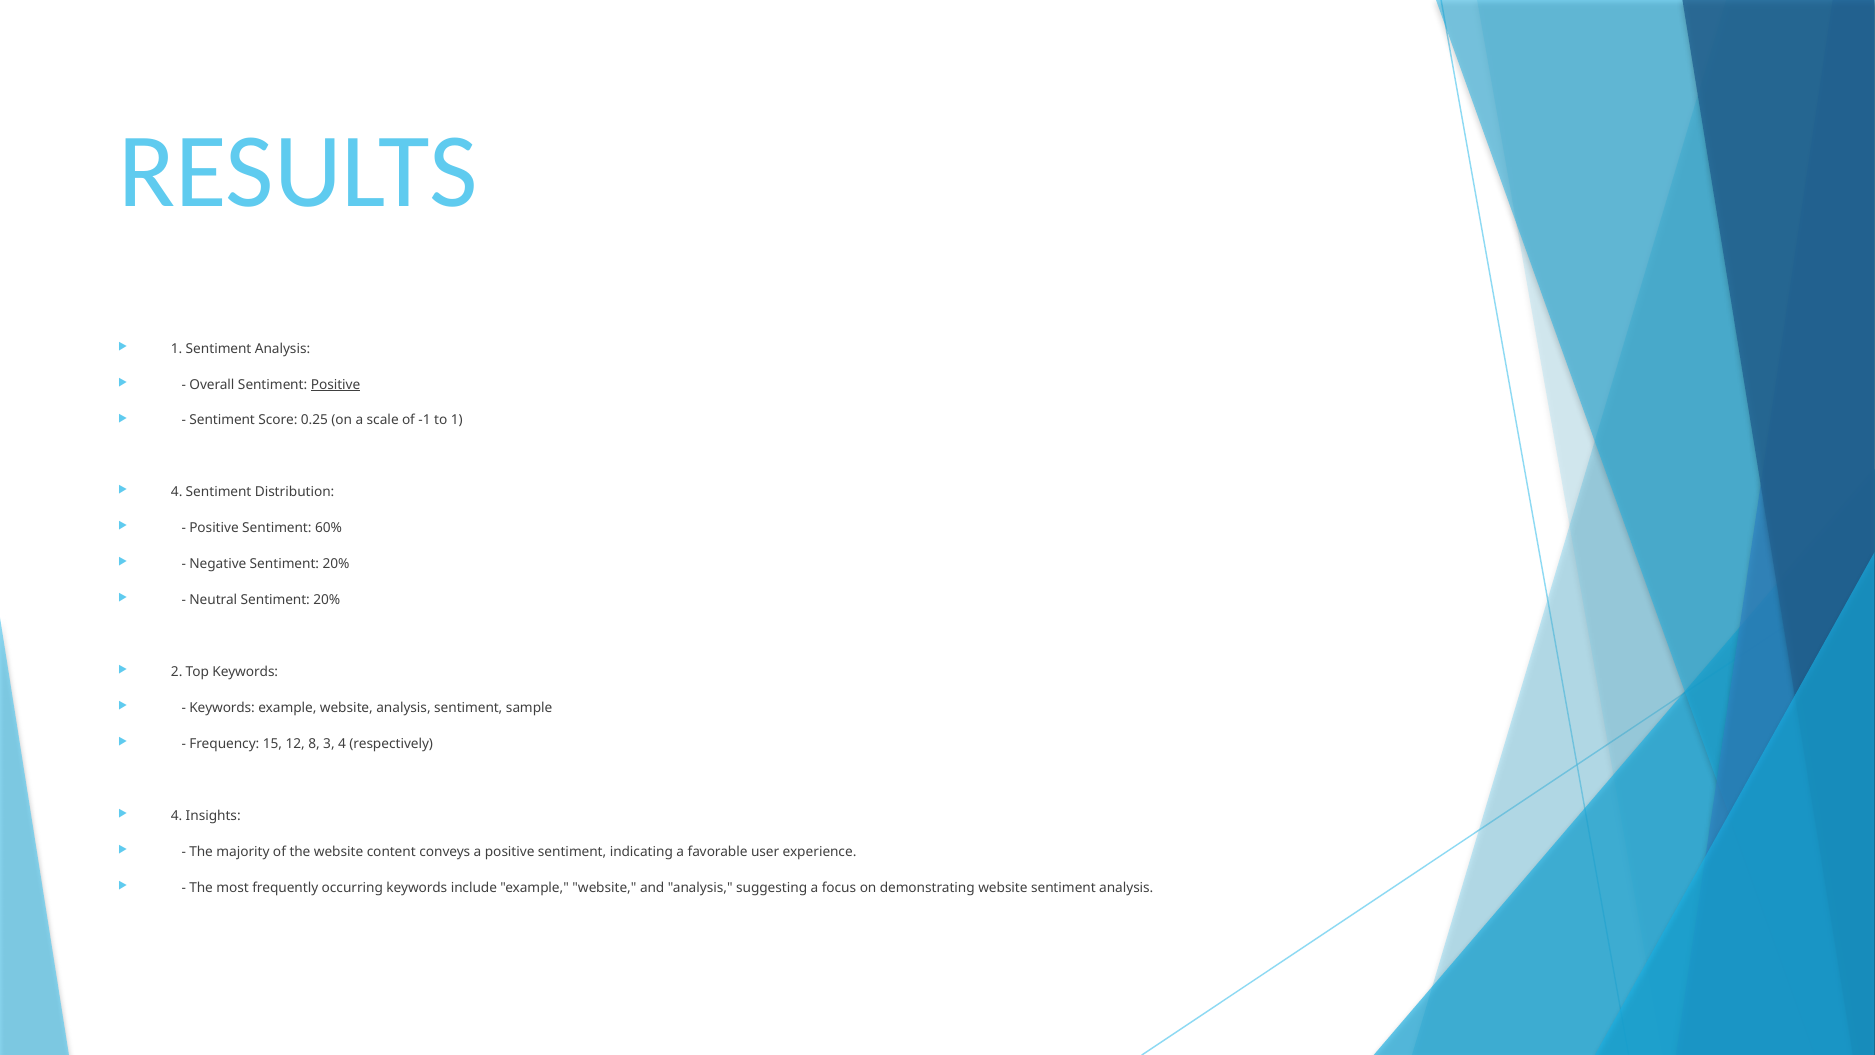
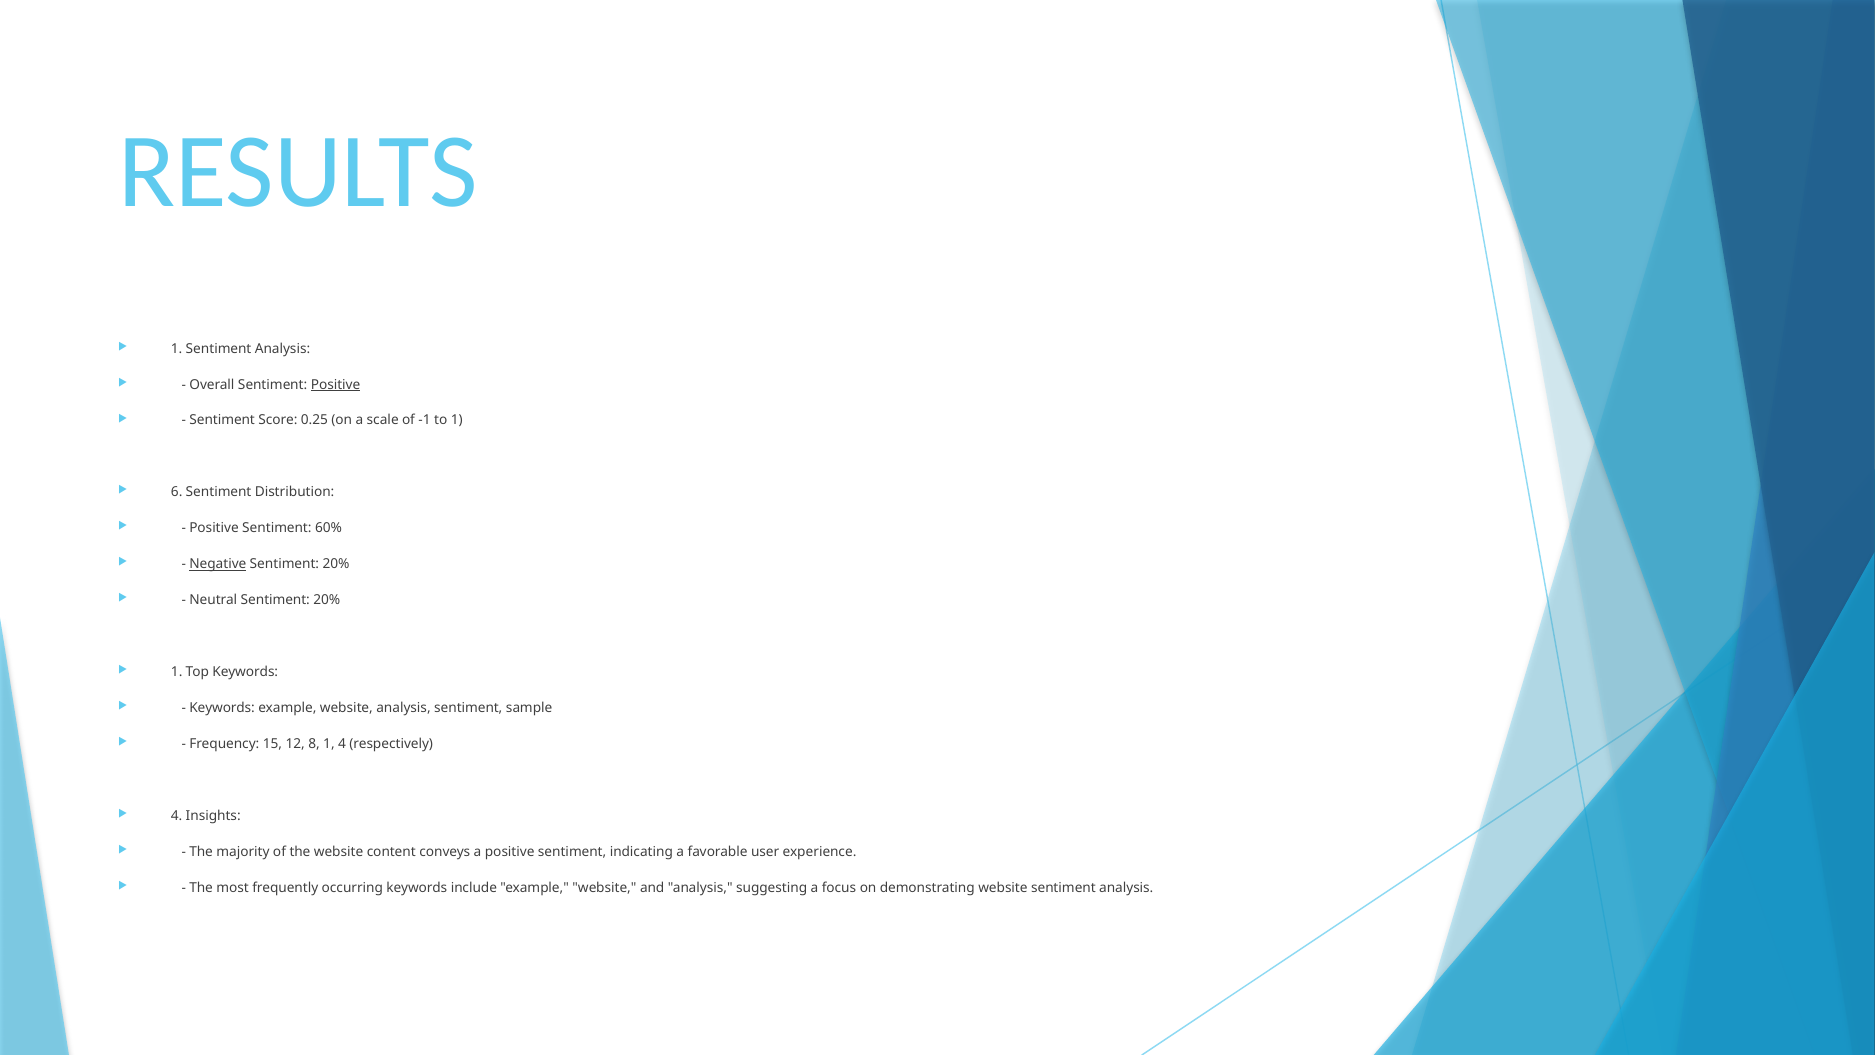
4 at (177, 492): 4 -> 6
Negative underline: none -> present
2 at (177, 672): 2 -> 1
8 3: 3 -> 1
